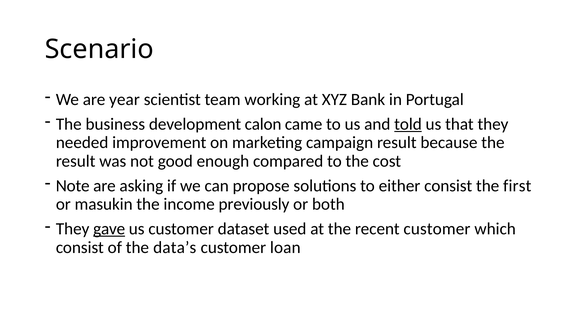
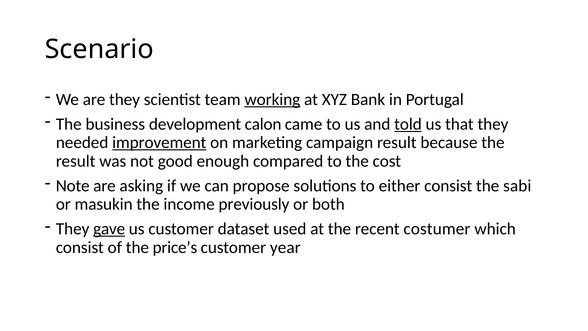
are year: year -> they
working underline: none -> present
improvement underline: none -> present
first: first -> sabi
recent customer: customer -> costumer
data’s: data’s -> price’s
loan: loan -> year
